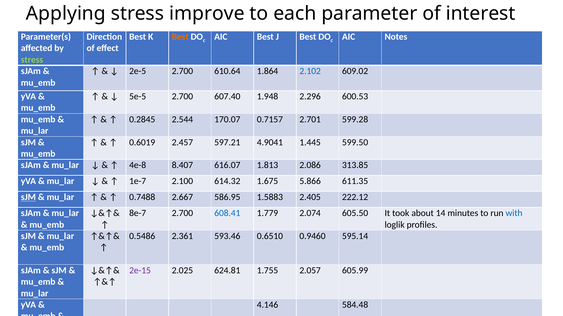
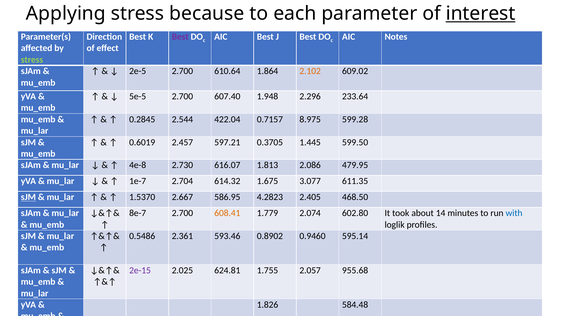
improve: improve -> because
interest underline: none -> present
Best at (180, 37) colour: orange -> purple
2.102 colour: blue -> orange
600.53: 600.53 -> 233.64
170.07: 170.07 -> 422.04
2.701: 2.701 -> 8.975
4.9041: 4.9041 -> 0.3705
8.407: 8.407 -> 2.730
313.85: 313.85 -> 479.95
2.100: 2.100 -> 2.704
5.866: 5.866 -> 3.077
0.7488: 0.7488 -> 1.5370
1.5883: 1.5883 -> 4.2823
222.12: 222.12 -> 468.50
608.41 colour: blue -> orange
605.50: 605.50 -> 602.80
0.6510: 0.6510 -> 0.8902
605.99: 605.99 -> 955.68
4.146: 4.146 -> 1.826
